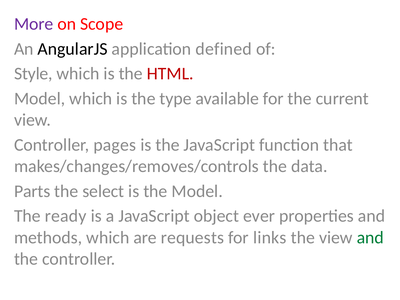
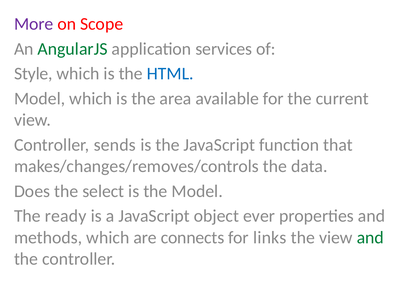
AngularJS colour: black -> green
defined: defined -> services
HTML colour: red -> blue
type: type -> area
pages: pages -> sends
Parts: Parts -> Does
requests: requests -> connects
